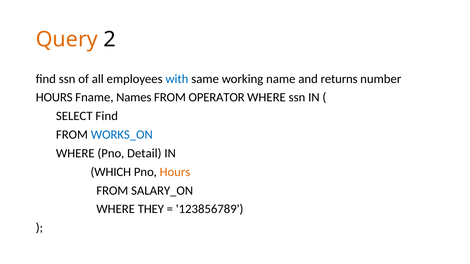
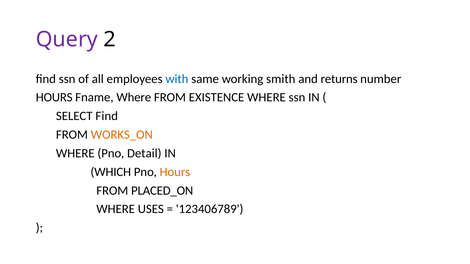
Query colour: orange -> purple
name: name -> smith
Fname Names: Names -> Where
OPERATOR: OPERATOR -> EXISTENCE
WORKS_ON colour: blue -> orange
SALARY_ON: SALARY_ON -> PLACED_ON
THEY: THEY -> USES
123856789: 123856789 -> 123406789
